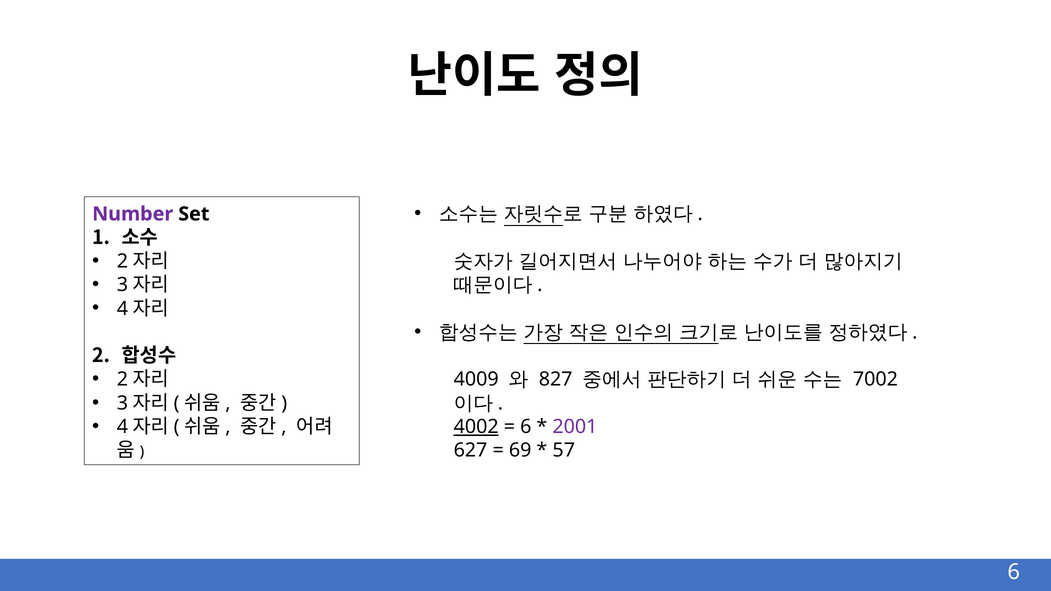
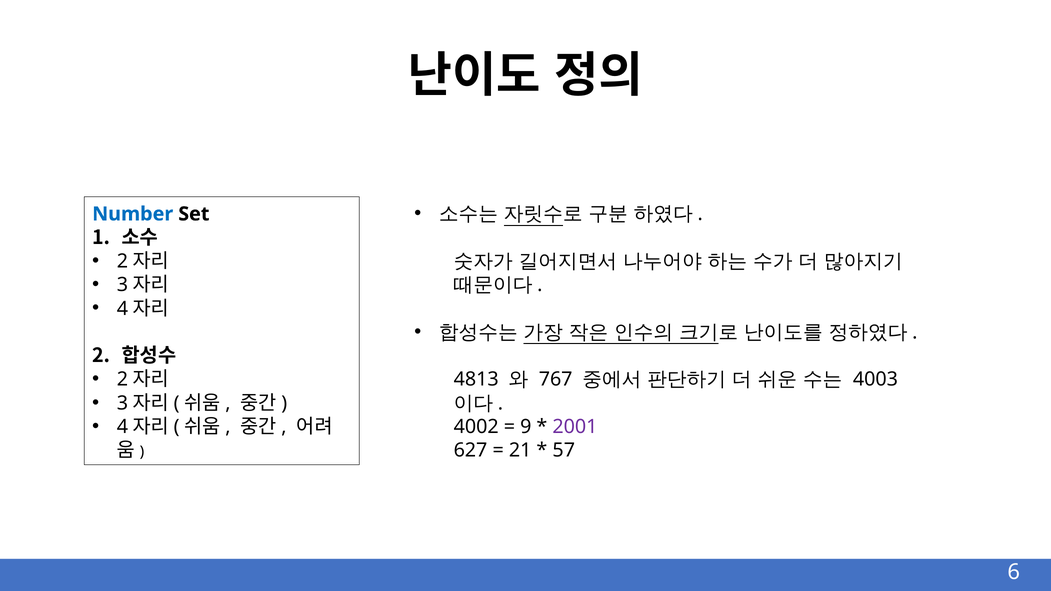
Number colour: purple -> blue
4009: 4009 -> 4813
827: 827 -> 767
7002: 7002 -> 4003
4002 underline: present -> none
6 at (526, 427): 6 -> 9
69: 69 -> 21
